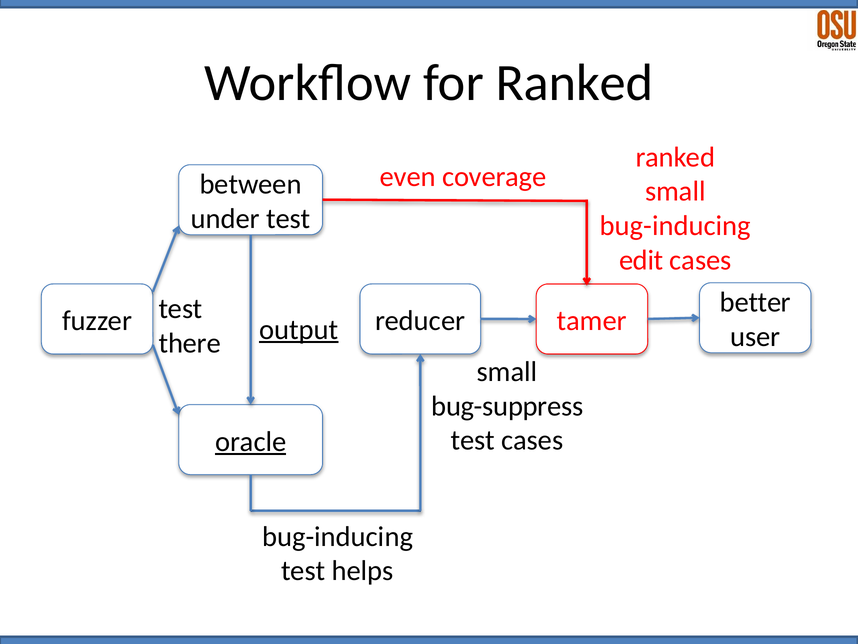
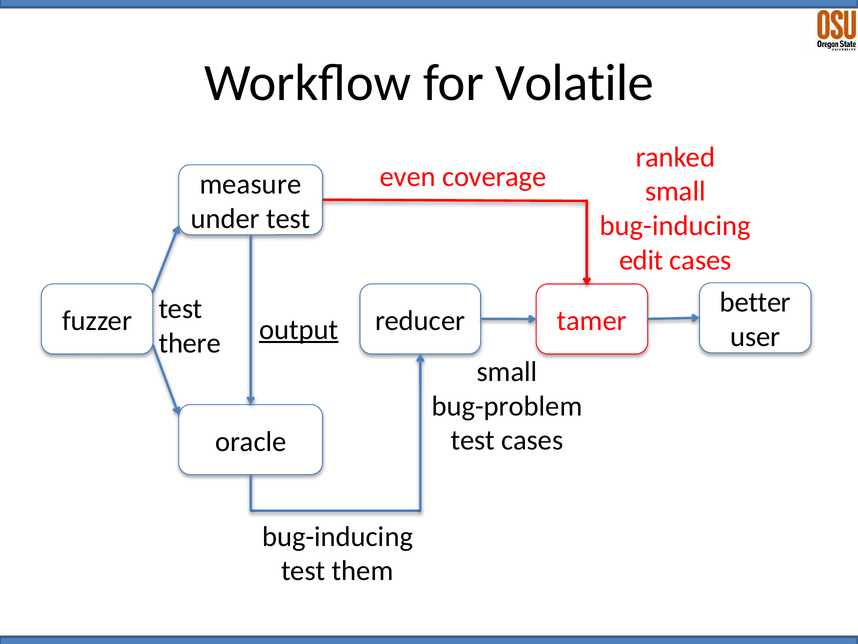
for Ranked: Ranked -> Volatile
between: between -> measure
bug-suppress: bug-suppress -> bug-problem
oracle underline: present -> none
helps: helps -> them
